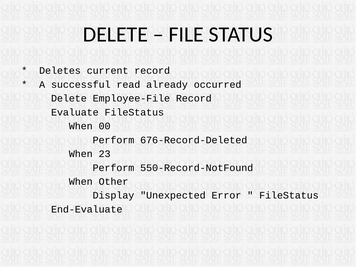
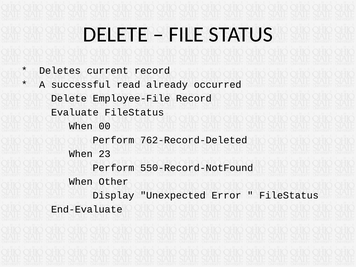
676-Record-Deleted: 676-Record-Deleted -> 762-Record-Deleted
